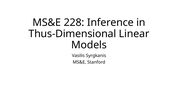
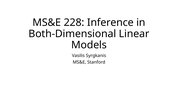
Thus-Dimensional: Thus-Dimensional -> Both-Dimensional
